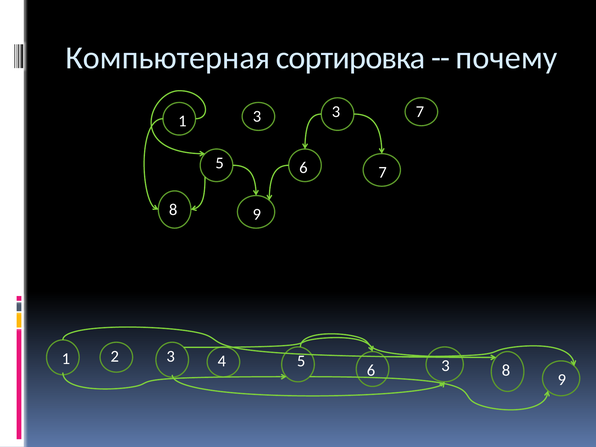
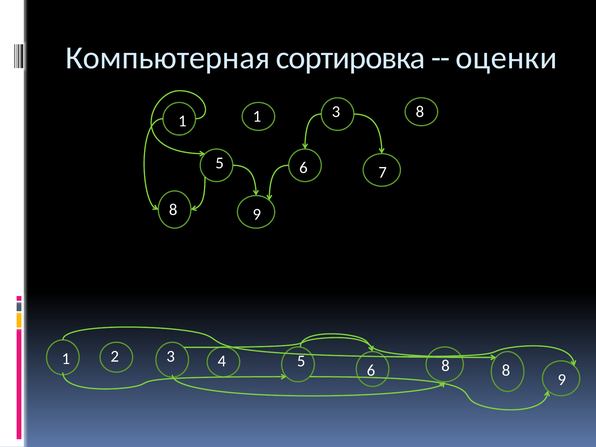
почему: почему -> оценки
1 3: 3 -> 1
3 7: 7 -> 8
6 3: 3 -> 8
